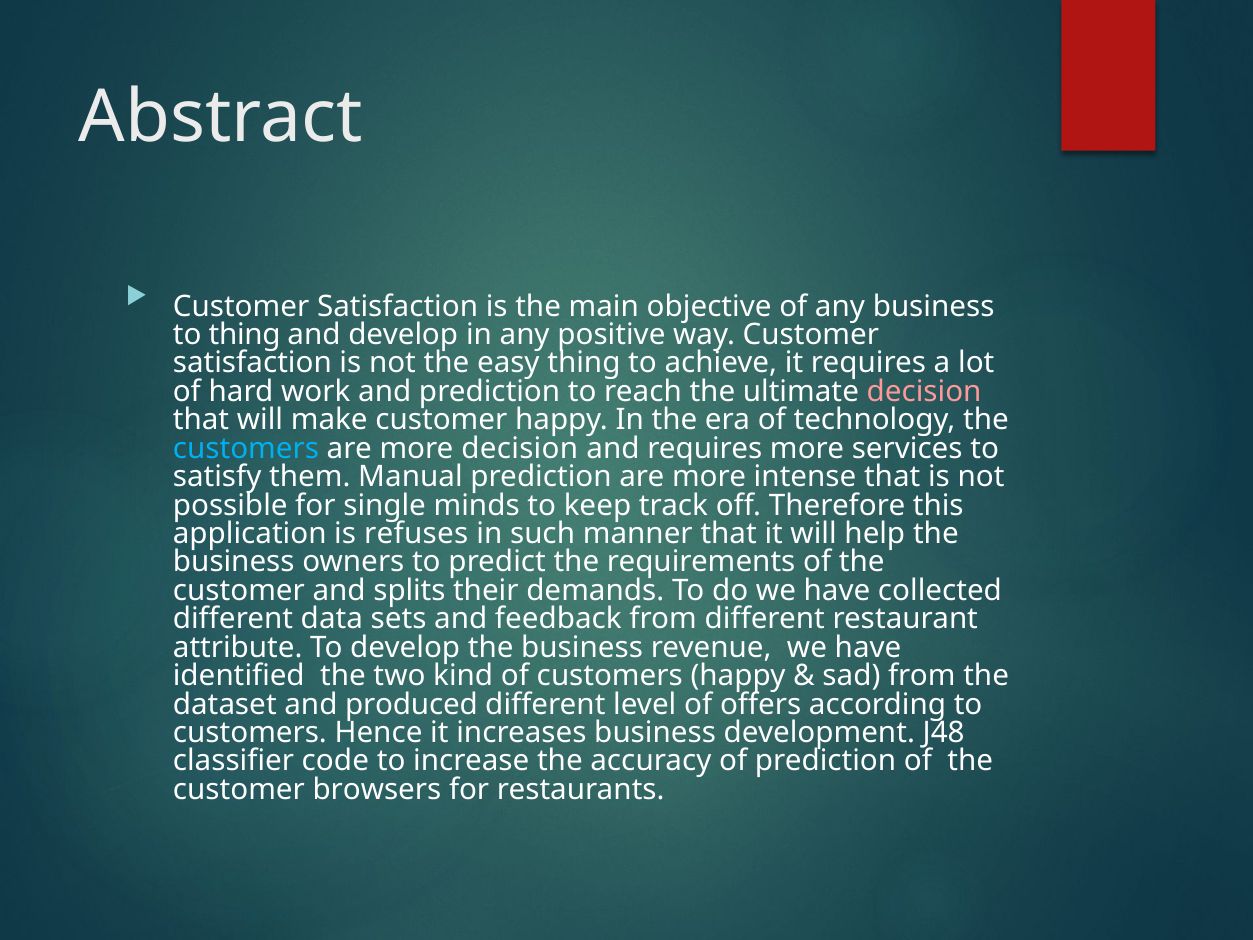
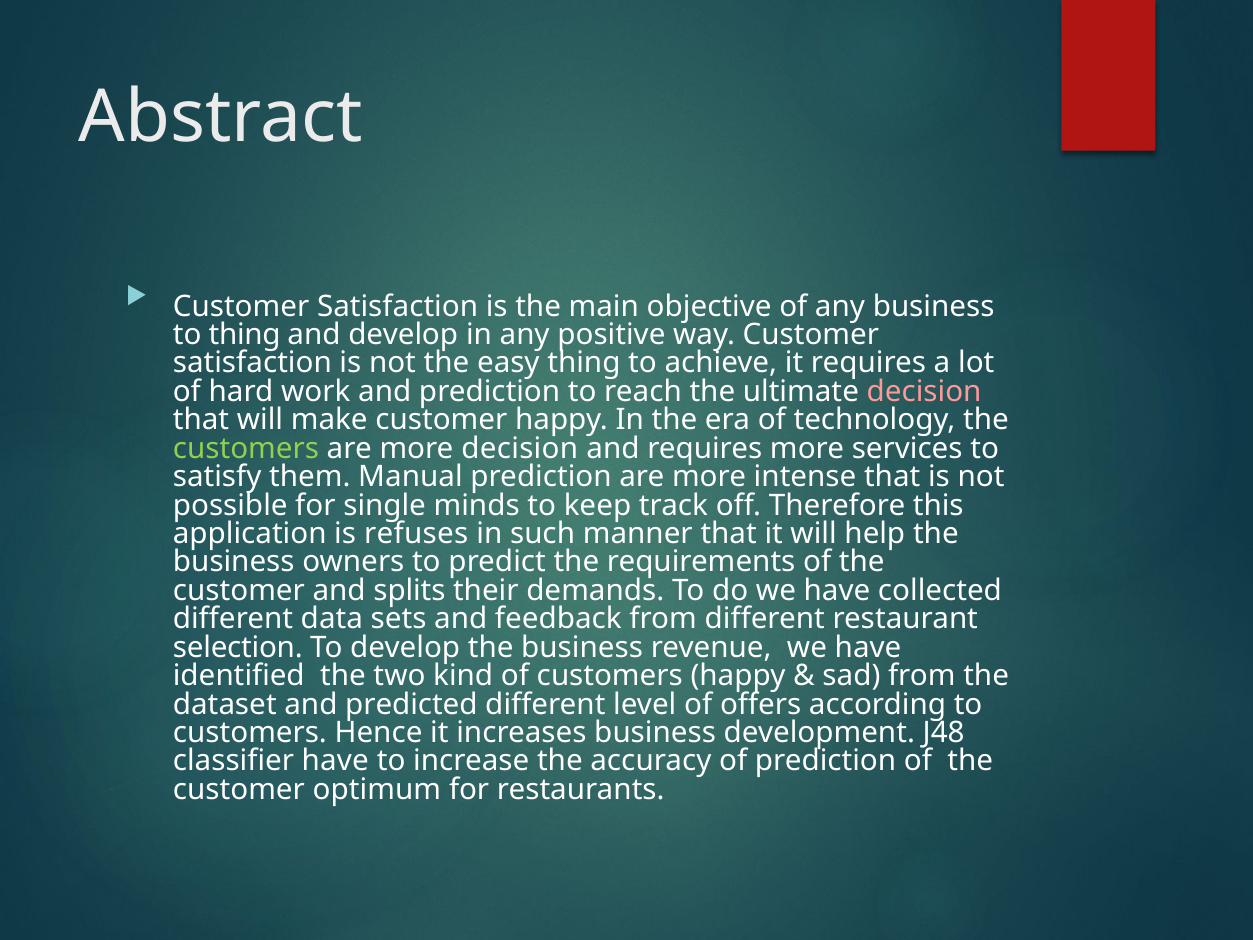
customers at (246, 448) colour: light blue -> light green
attribute: attribute -> selection
produced: produced -> predicted
classifier code: code -> have
browsers: browsers -> optimum
